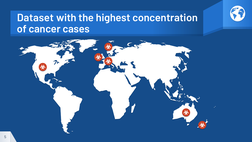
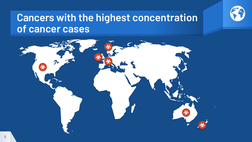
Dataset: Dataset -> Cancers
